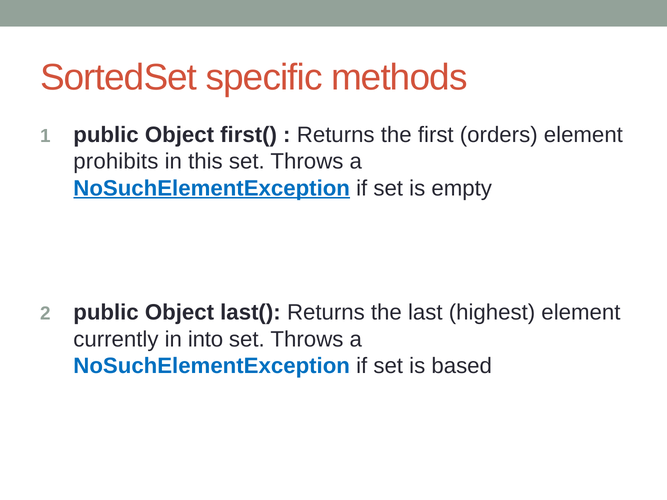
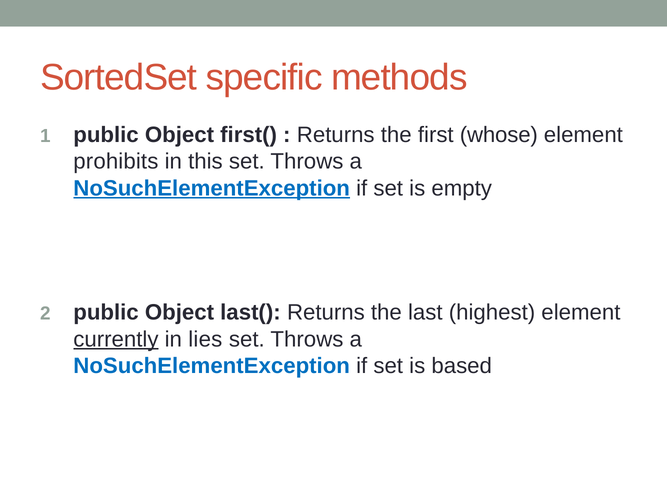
orders: orders -> whose
currently underline: none -> present
into: into -> lies
